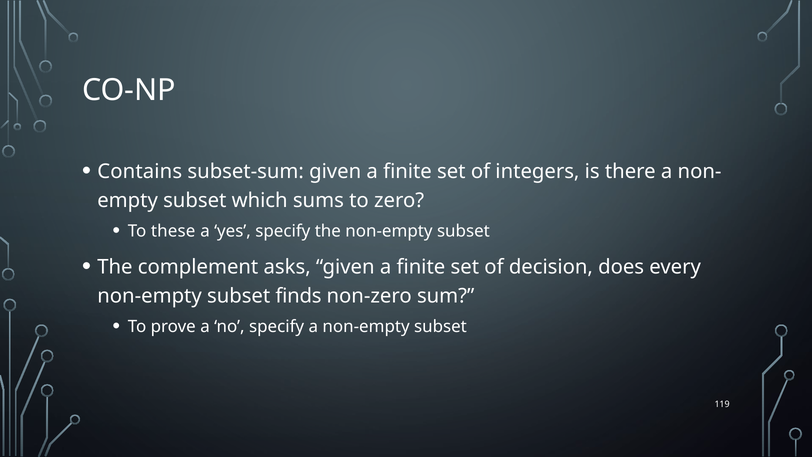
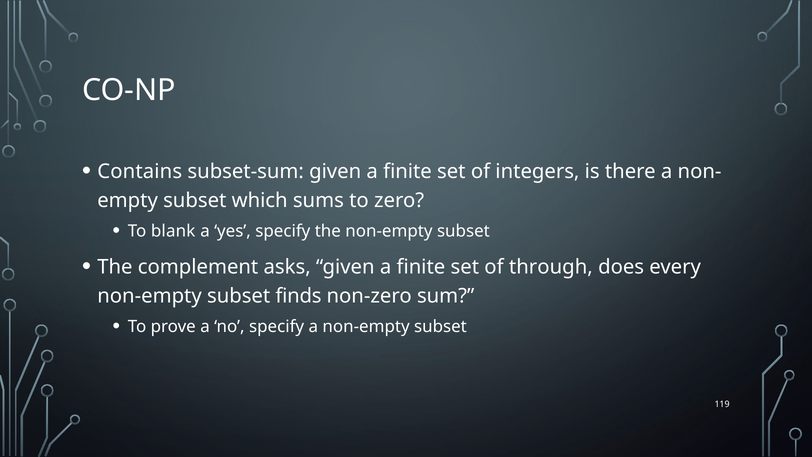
these: these -> blank
decision: decision -> through
